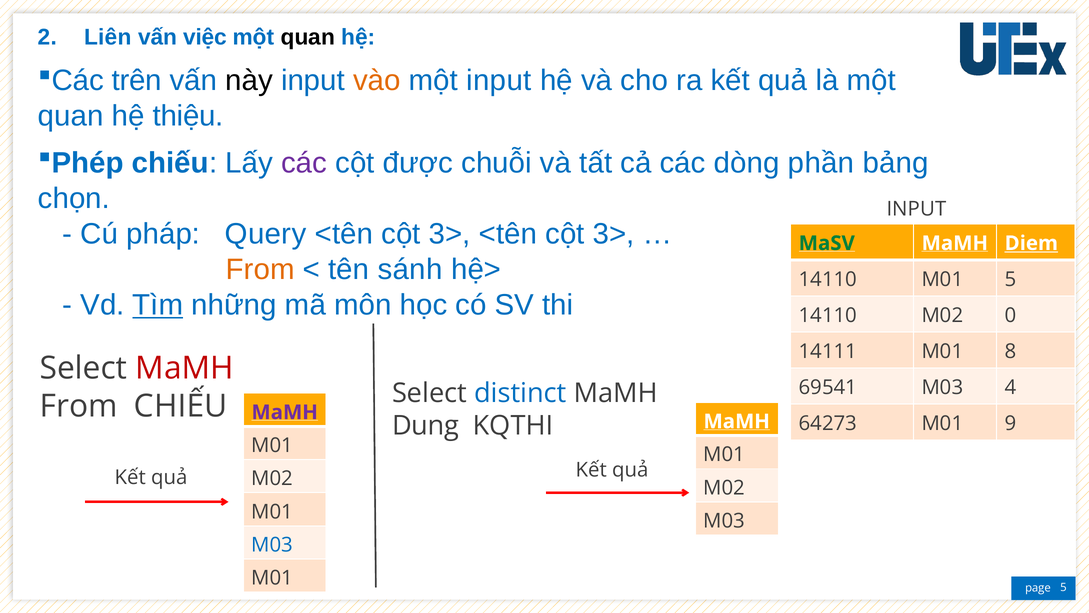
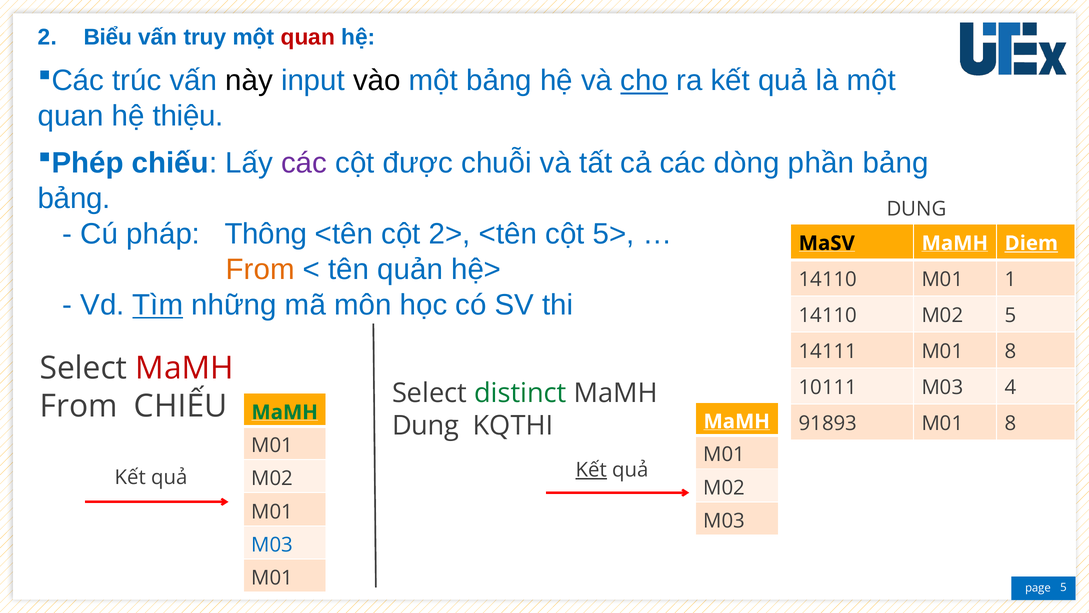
Liên: Liên -> Biểu
việc: việc -> truy
quan at (308, 37) colour: black -> red
trên: trên -> trúc
vào colour: orange -> black
một input: input -> bảng
cho underline: none -> present
chọn at (74, 198): chọn -> bảng
INPUT at (917, 209): INPUT -> DUNG
Query: Query -> Thông
3> at (450, 234): 3> -> 2>
3> at (614, 234): 3> -> 5>
MaSV colour: green -> black
sánh: sánh -> quản
M01 5: 5 -> 1
M02 0: 0 -> 5
69541: 69541 -> 10111
distinct colour: blue -> green
MaMH at (285, 412) colour: purple -> green
64273: 64273 -> 91893
9 at (1010, 423): 9 -> 8
Kết at (591, 470) underline: none -> present
